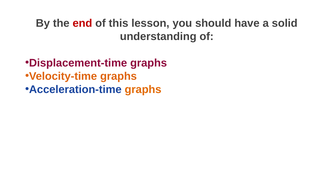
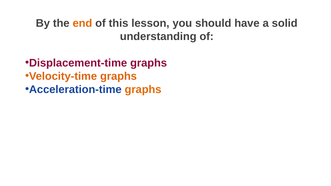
end colour: red -> orange
